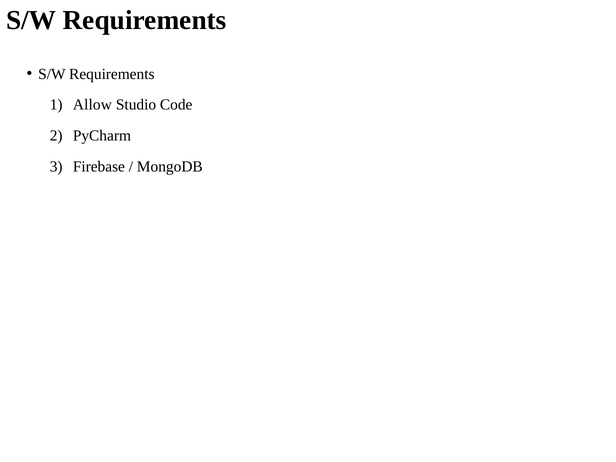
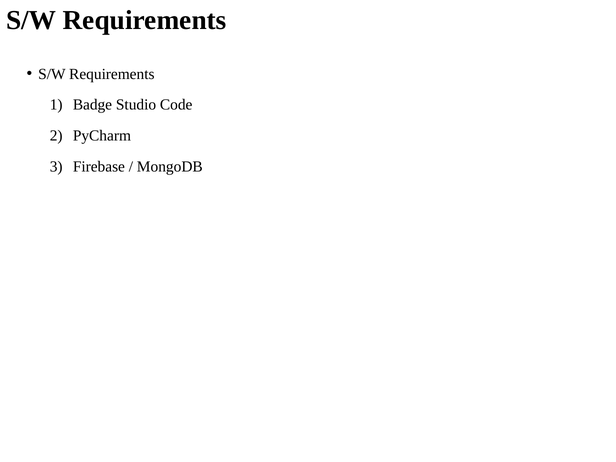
Allow: Allow -> Badge
